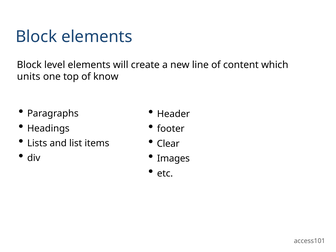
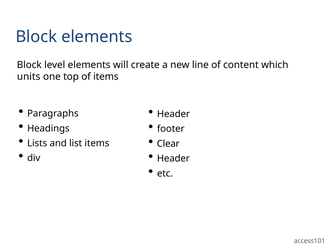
of know: know -> items
Images at (173, 159): Images -> Header
